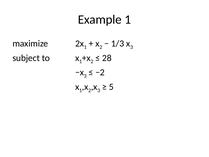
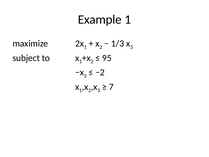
28: 28 -> 95
5: 5 -> 7
